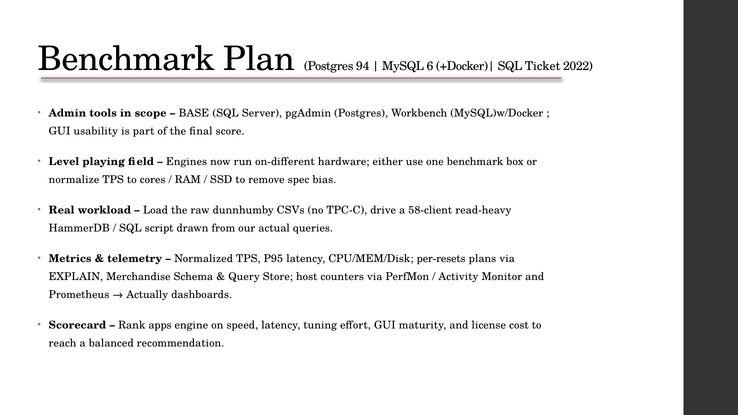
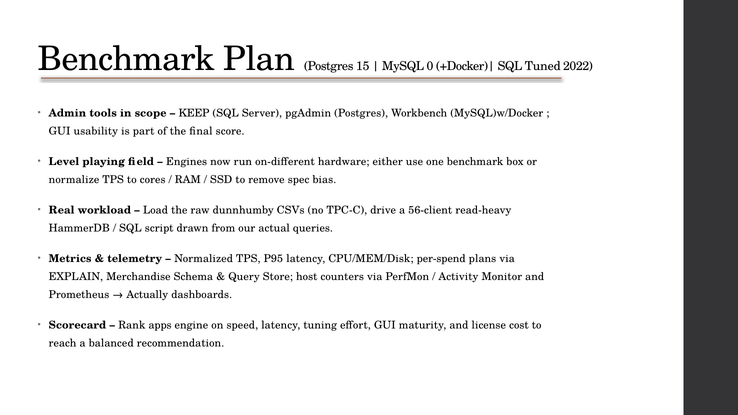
94: 94 -> 15
6: 6 -> 0
Ticket: Ticket -> Tuned
BASE: BASE -> KEEP
58-client: 58-client -> 56-client
per-resets: per-resets -> per-spend
